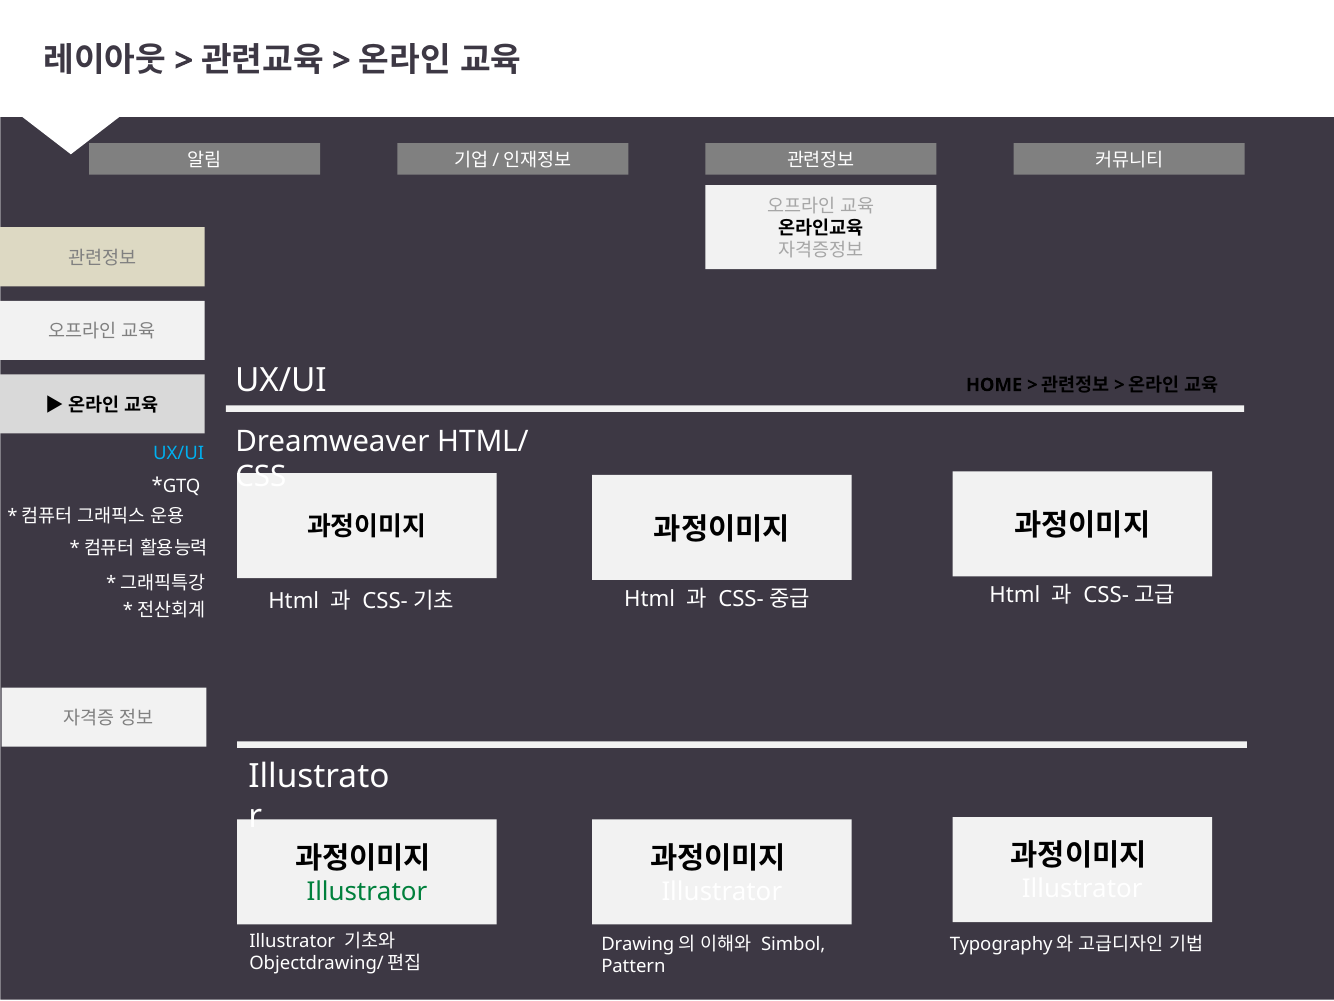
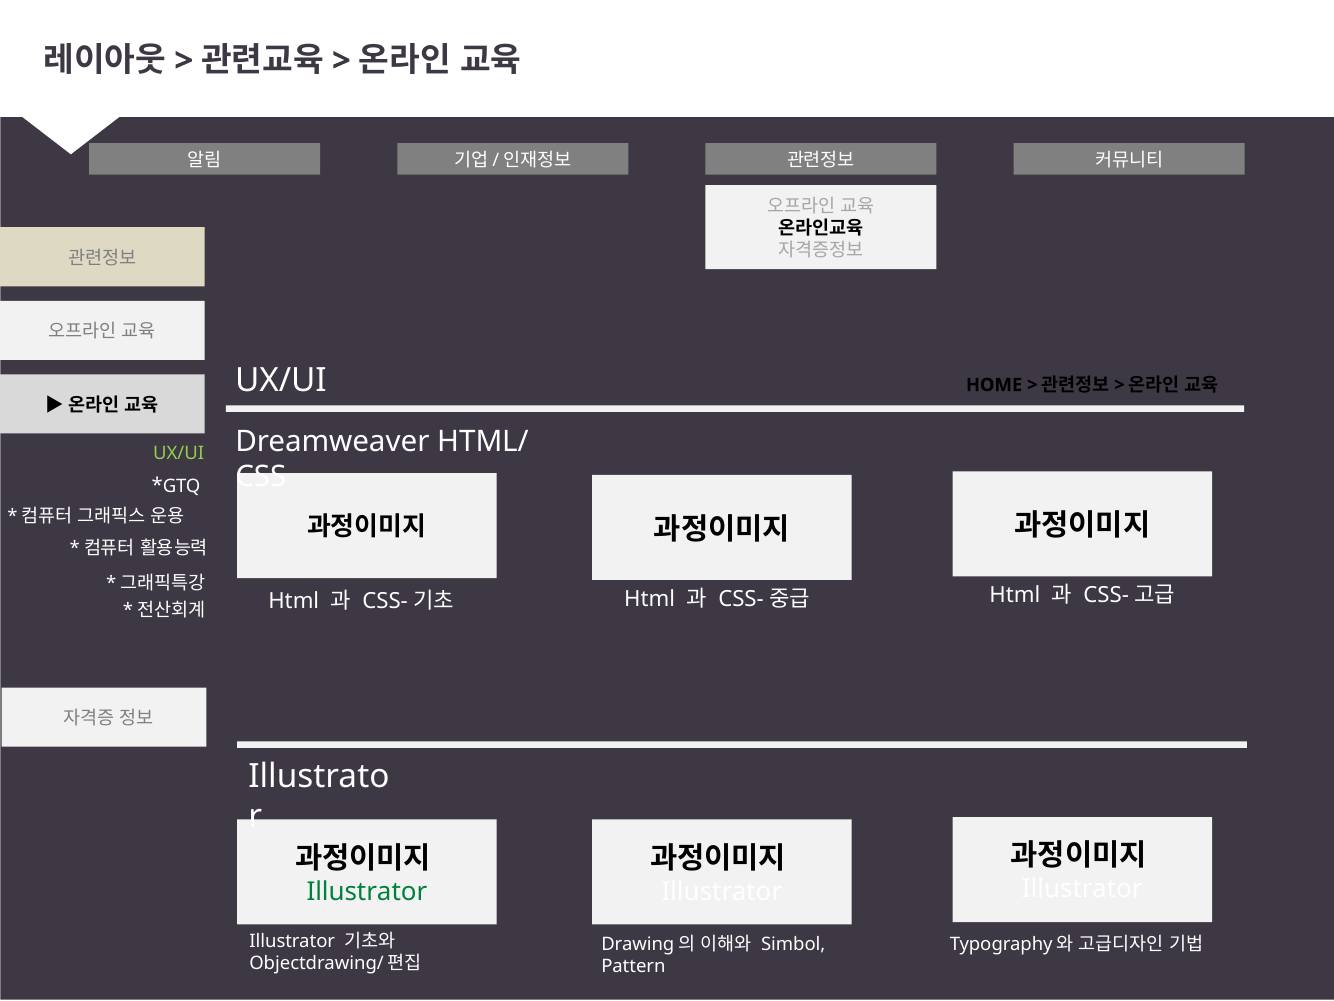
UX/UI at (179, 454) colour: light blue -> light green
